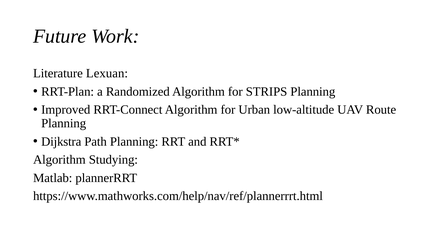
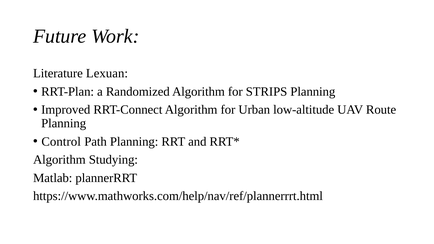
Dijkstra: Dijkstra -> Control
